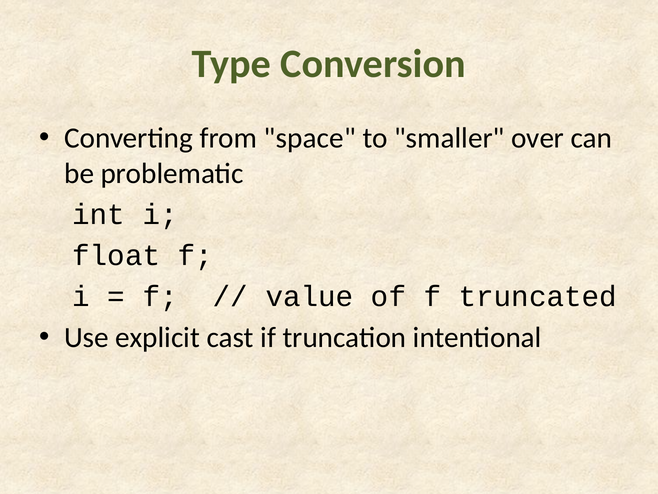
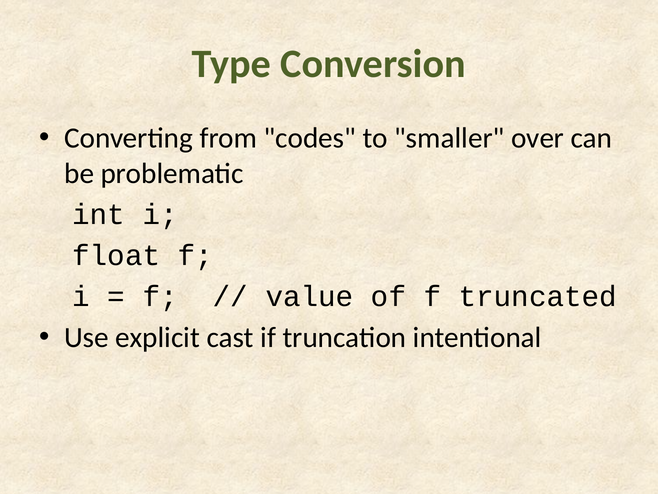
space: space -> codes
